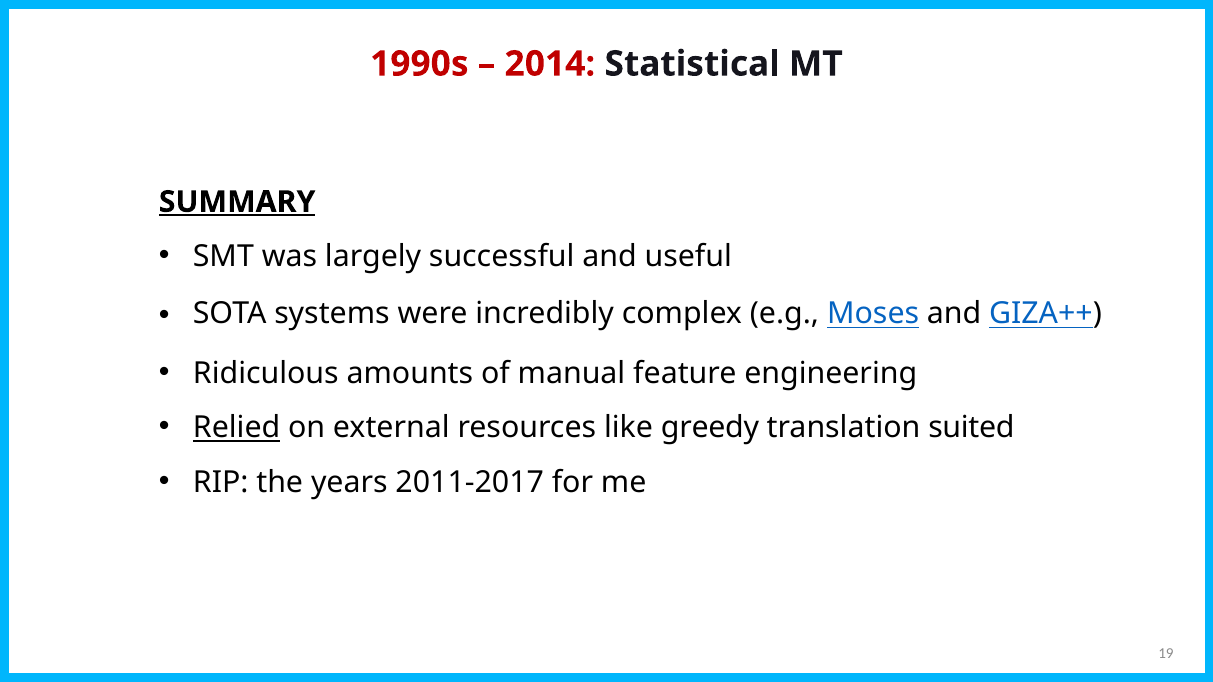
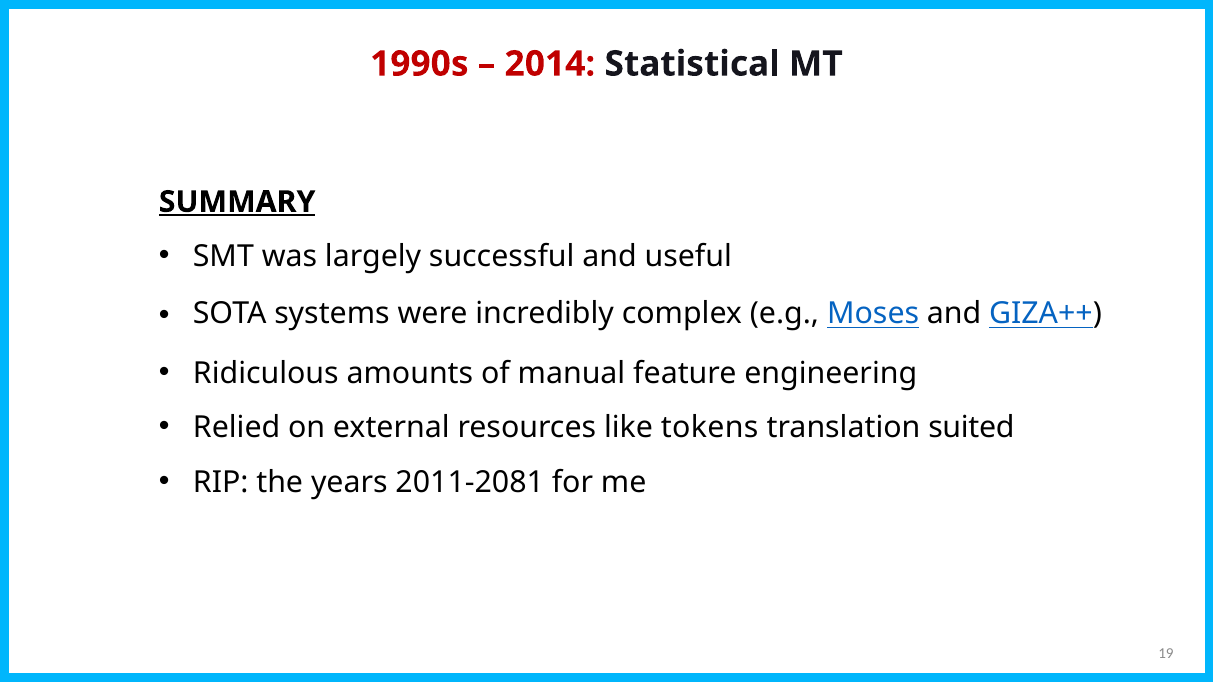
Relied underline: present -> none
greedy: greedy -> tokens
2011-2017: 2011-2017 -> 2011-2081
